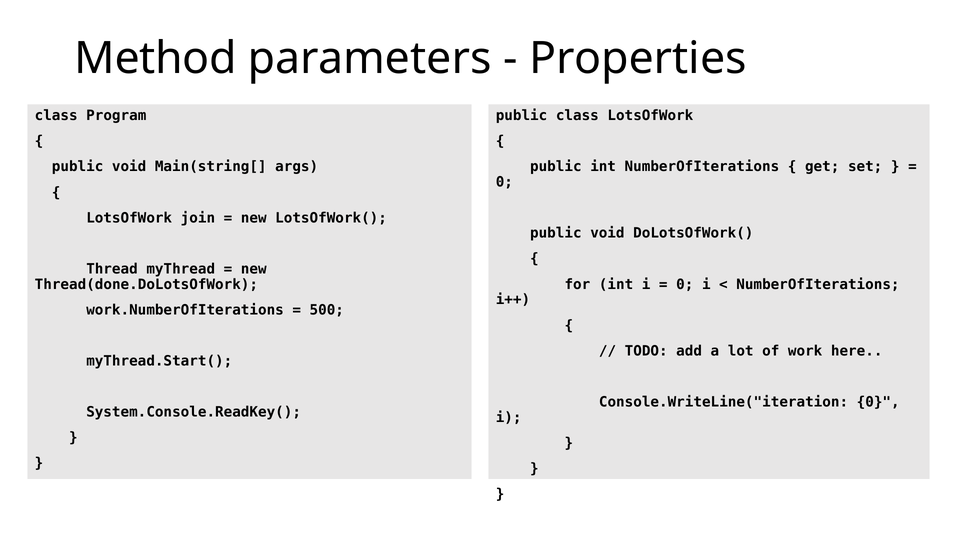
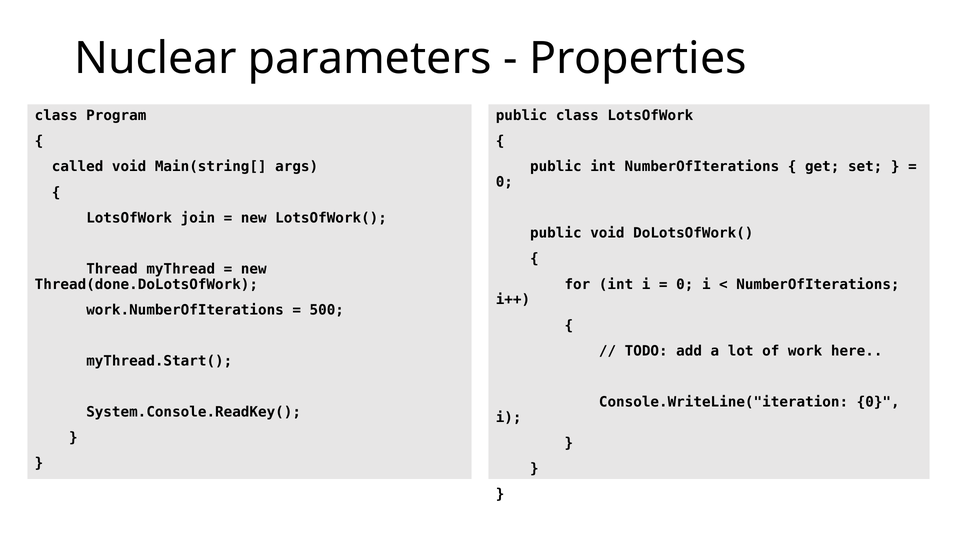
Method: Method -> Nuclear
public at (78, 167): public -> called
